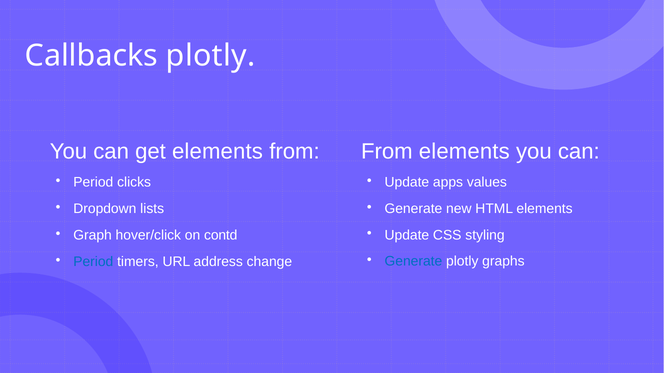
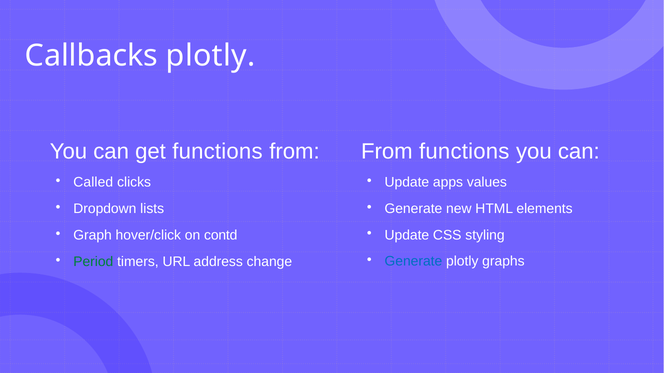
From elements: elements -> functions
get elements: elements -> functions
Period at (93, 183): Period -> Called
Period at (93, 262) colour: blue -> green
